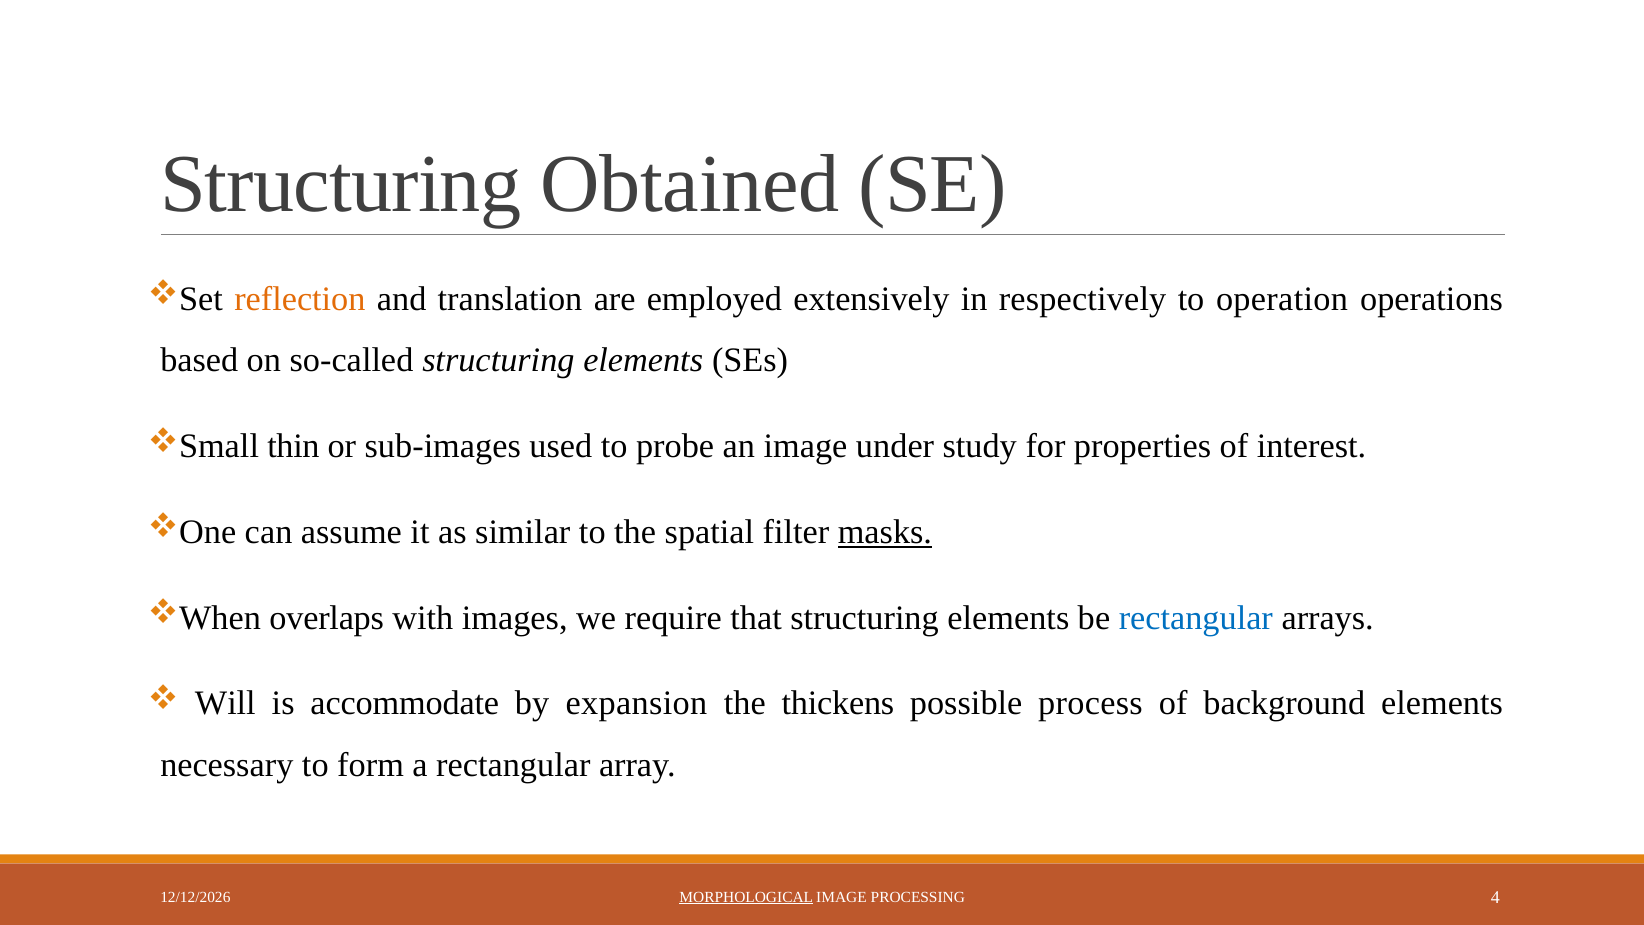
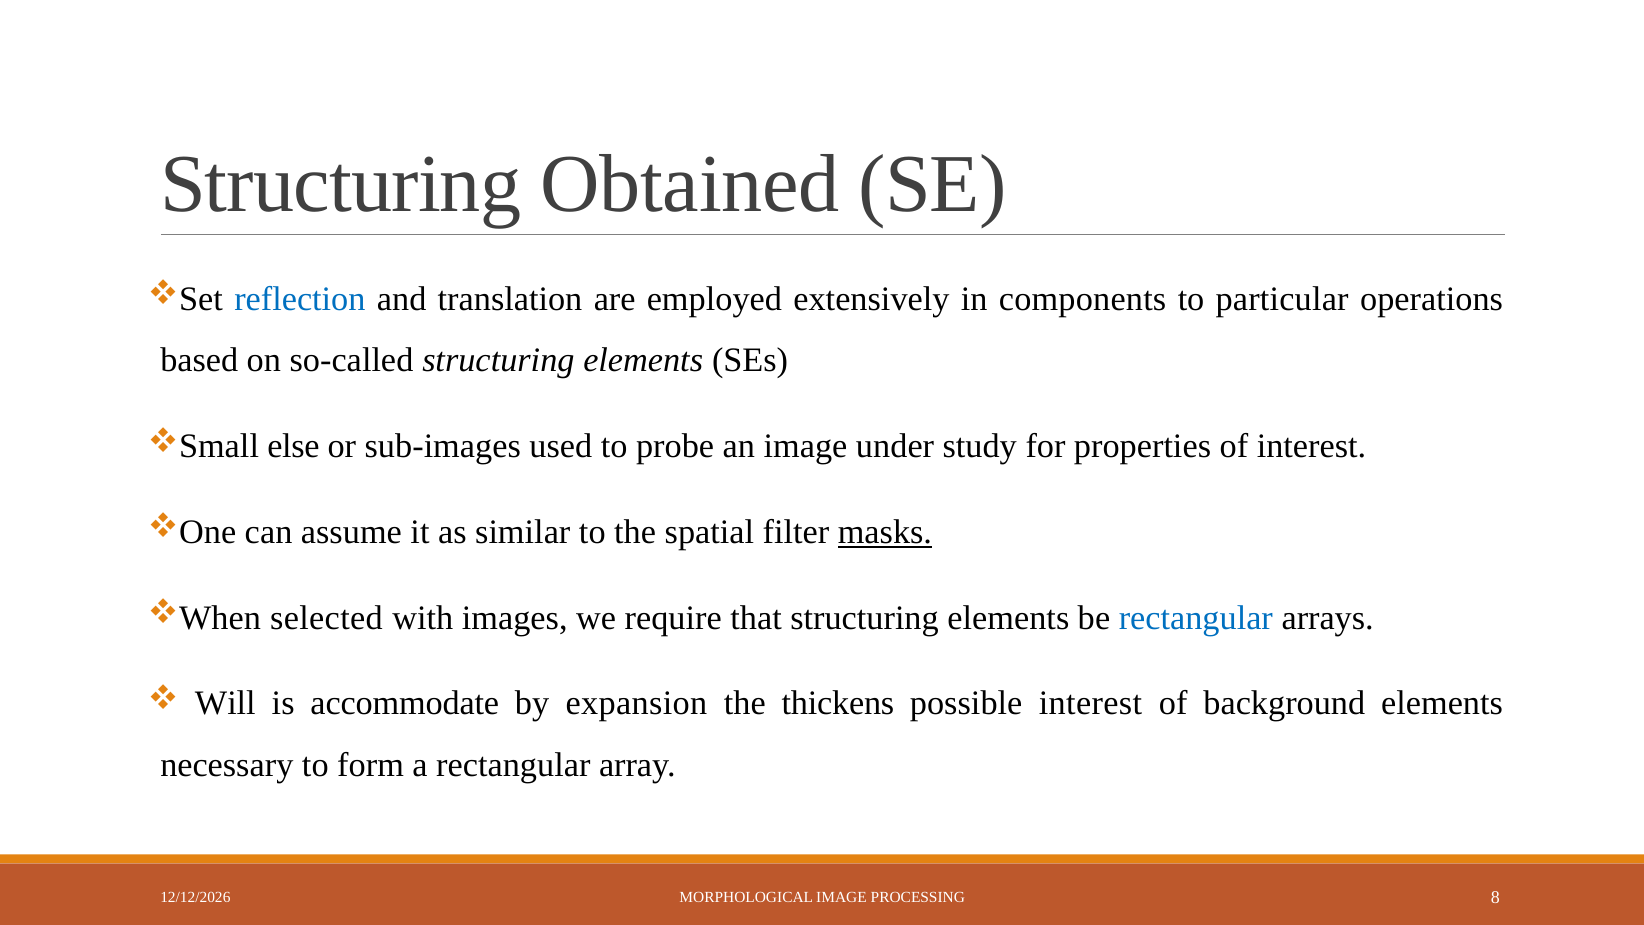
reflection colour: orange -> blue
respectively: respectively -> components
operation: operation -> particular
thin: thin -> else
overlaps: overlaps -> selected
possible process: process -> interest
MORPHOLOGICAL underline: present -> none
4: 4 -> 8
